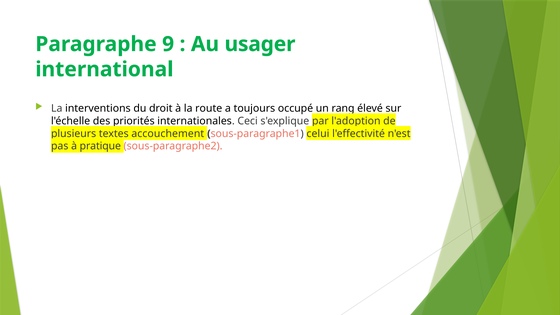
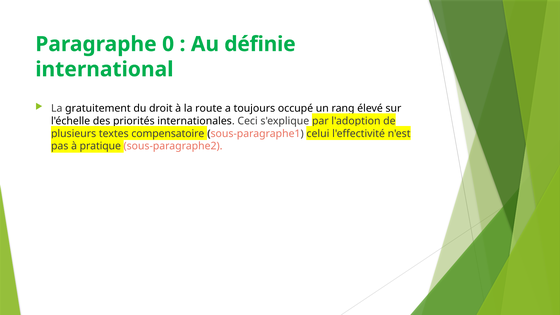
9: 9 -> 0
usager: usager -> définie
interventions: interventions -> gratuitement
accouchement: accouchement -> compensatoire
